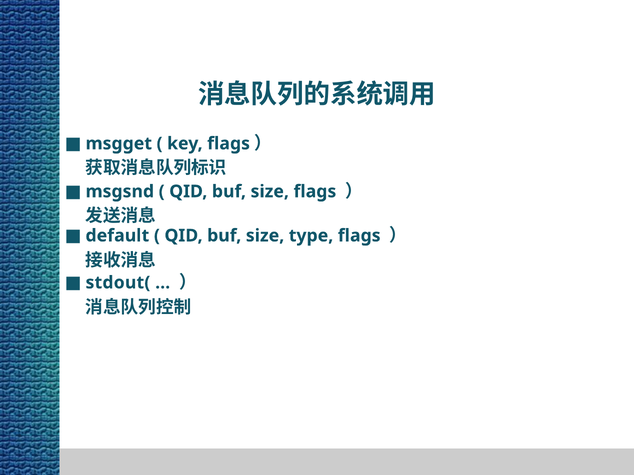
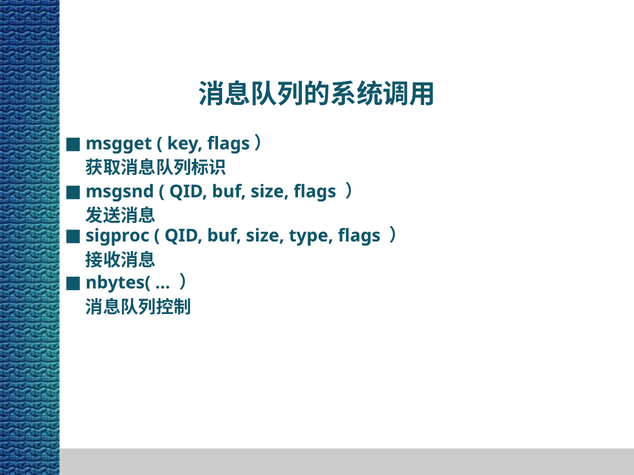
default: default -> sigproc
stdout(: stdout( -> nbytes(
